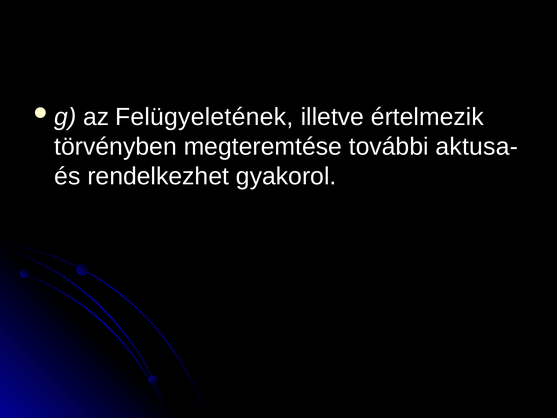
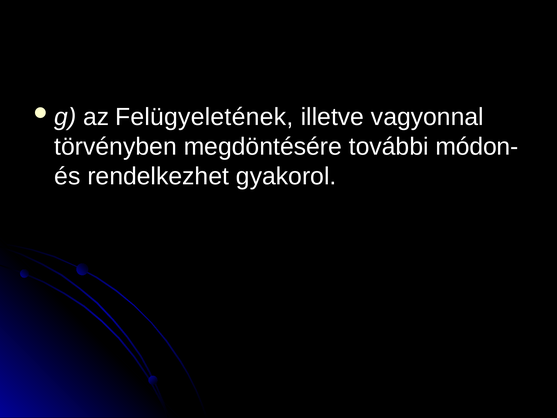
értelmezik: értelmezik -> vagyonnal
megteremtése: megteremtése -> megdöntésére
aktusa-: aktusa- -> módon-
